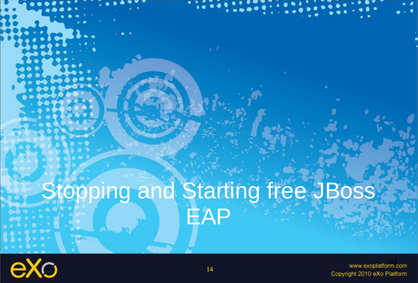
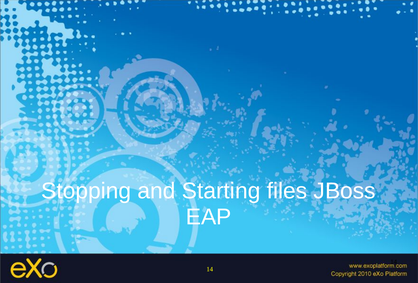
free: free -> files
